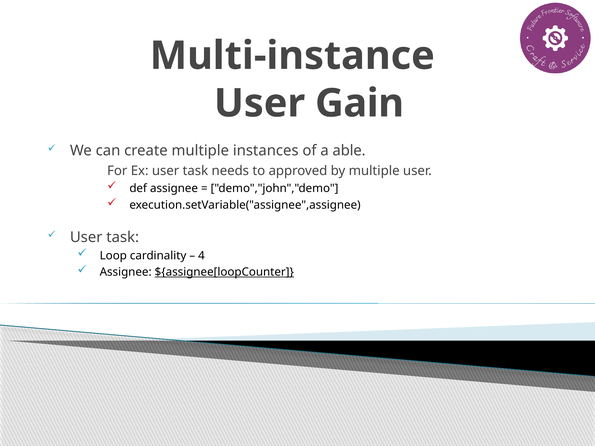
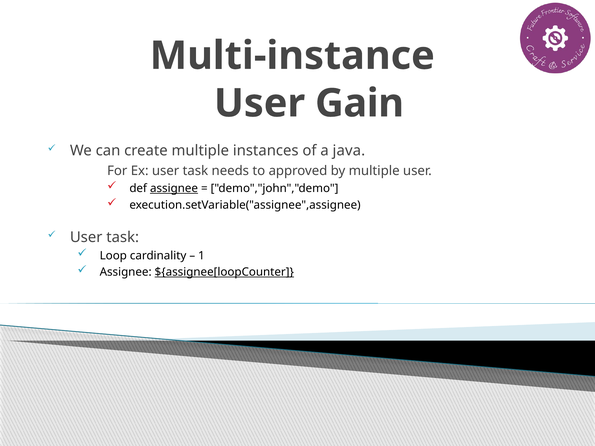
able: able -> java
assignee at (174, 188) underline: none -> present
4: 4 -> 1
